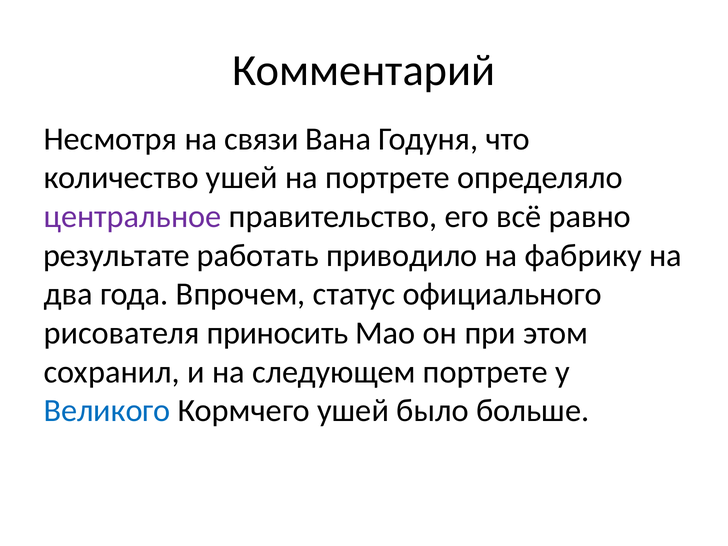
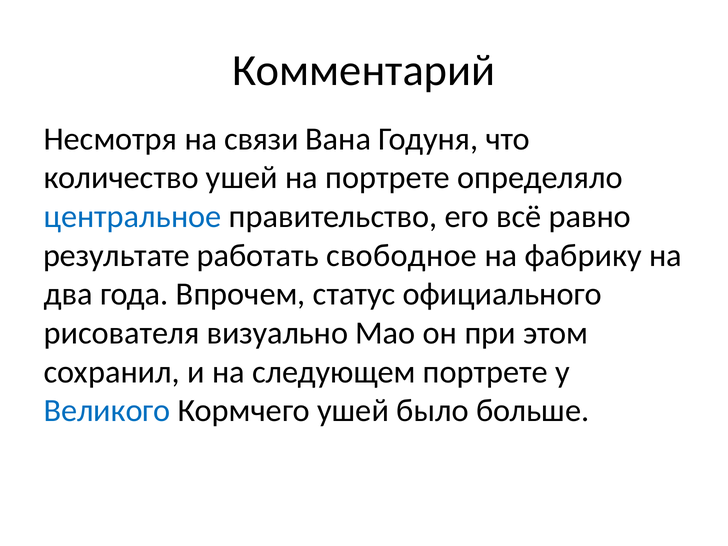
центральное colour: purple -> blue
приводило: приводило -> свободное
приносить: приносить -> визуально
